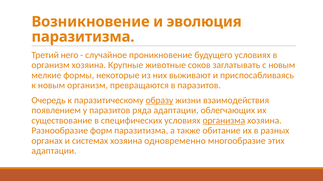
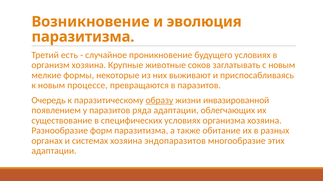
него: него -> есть
новым организм: организм -> процессе
взаимодействия: взаимодействия -> инвазированной
организма underline: present -> none
одновременно: одновременно -> эндопаразитов
